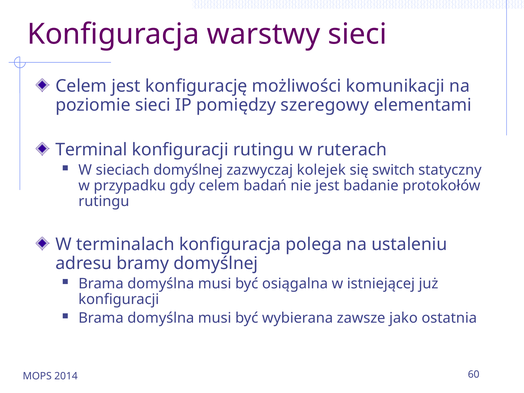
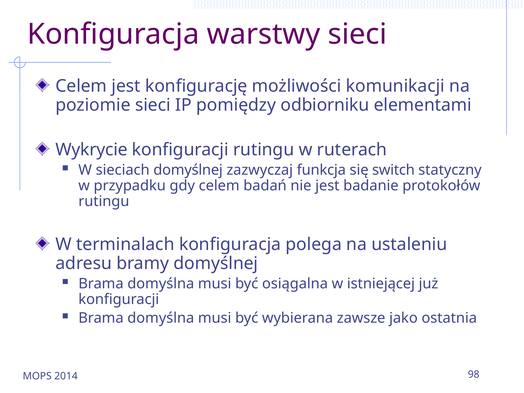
szeregowy: szeregowy -> odbiorniku
Terminal: Terminal -> Wykrycie
kolejek: kolejek -> funkcja
60: 60 -> 98
